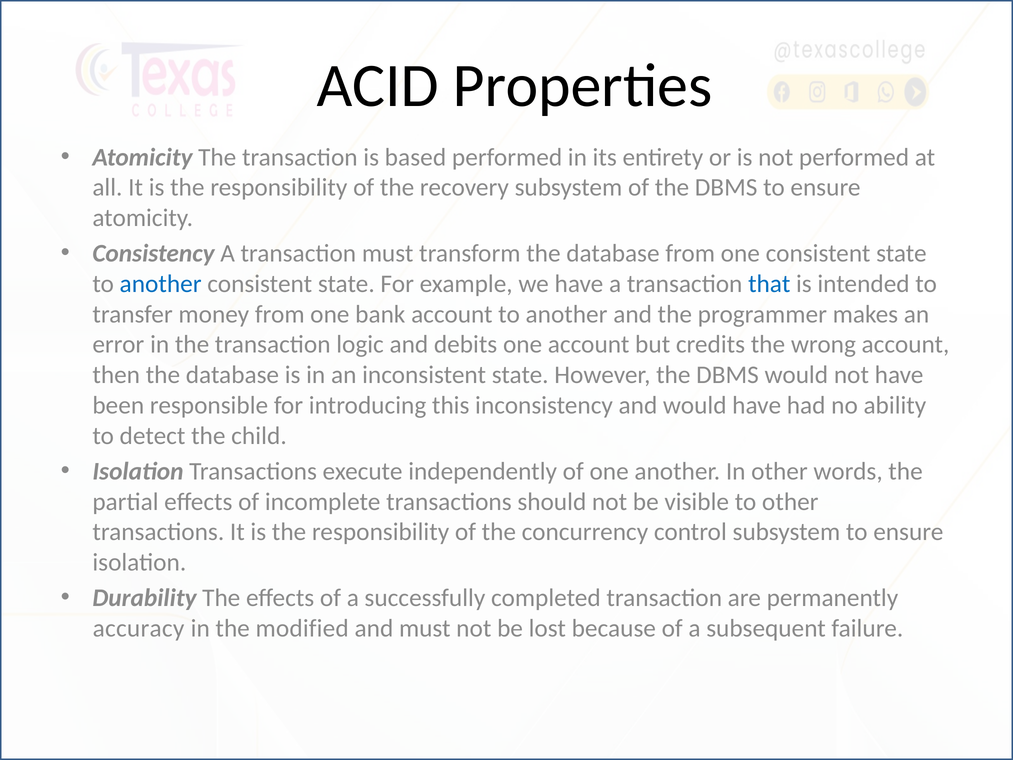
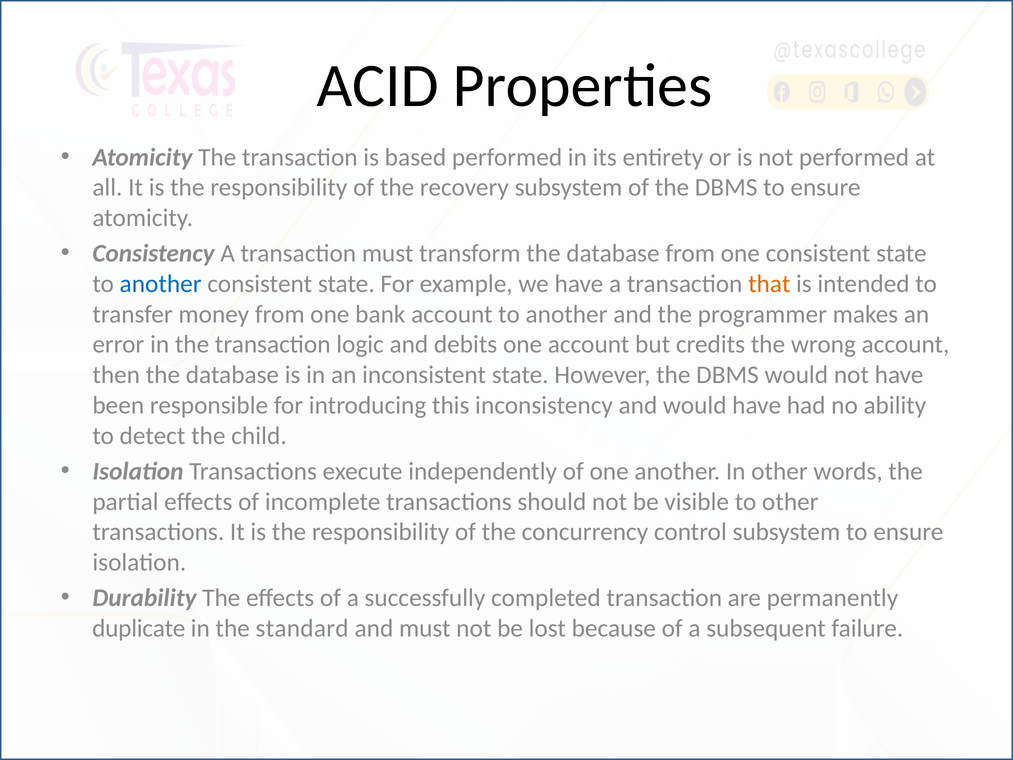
that colour: blue -> orange
accuracy: accuracy -> duplicate
modified: modified -> standard
